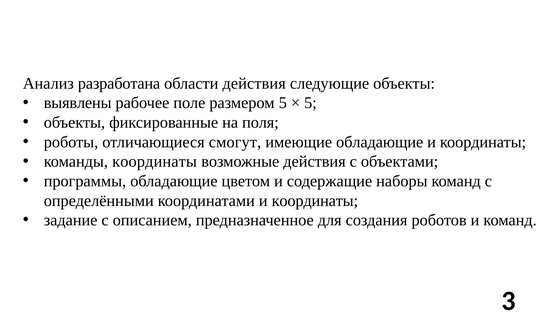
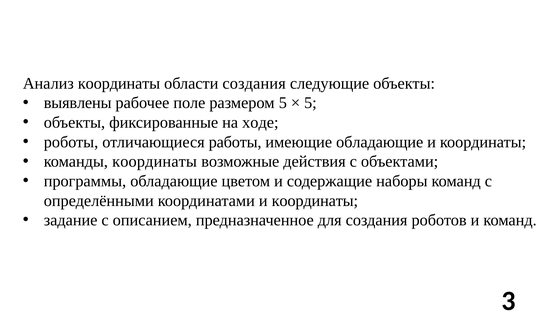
Анализ разработана: разработана -> координаты
области действия: действия -> создания
поля: поля -> ходе
смогут: смогут -> работы
